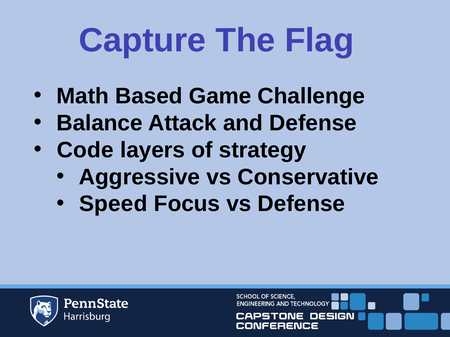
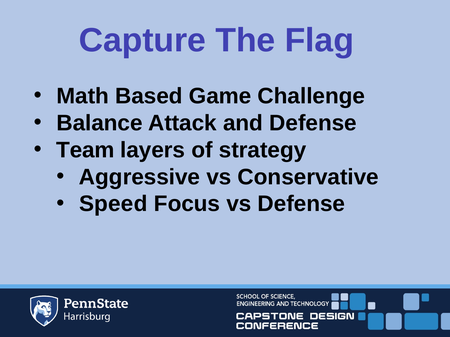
Code: Code -> Team
